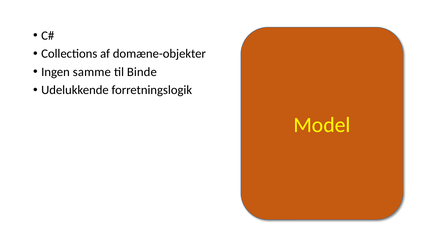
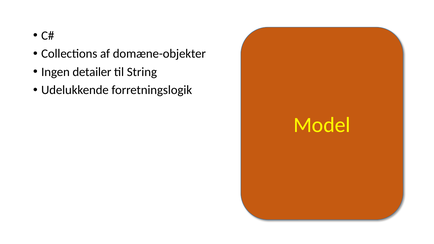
samme: samme -> detailer
Binde: Binde -> String
